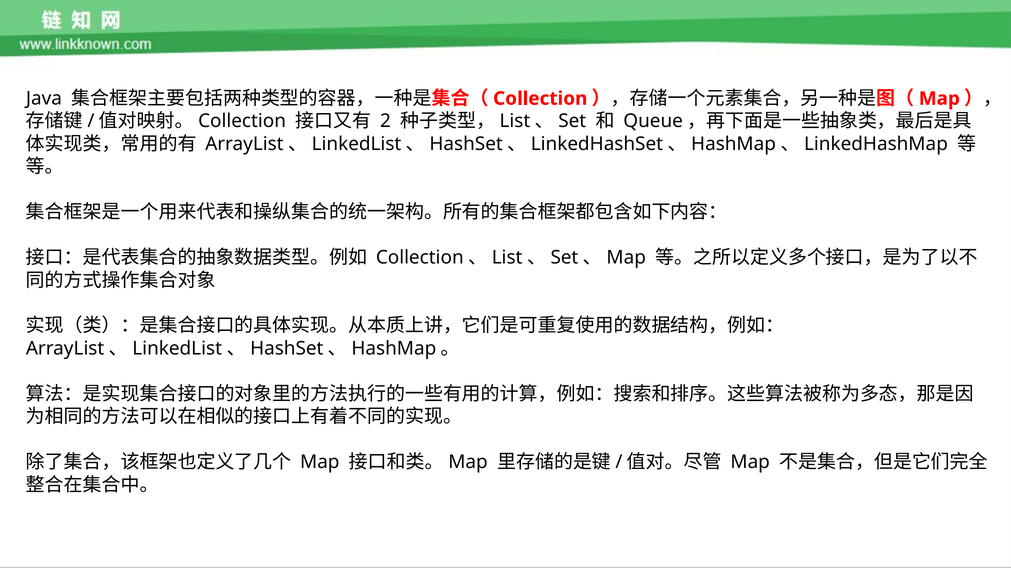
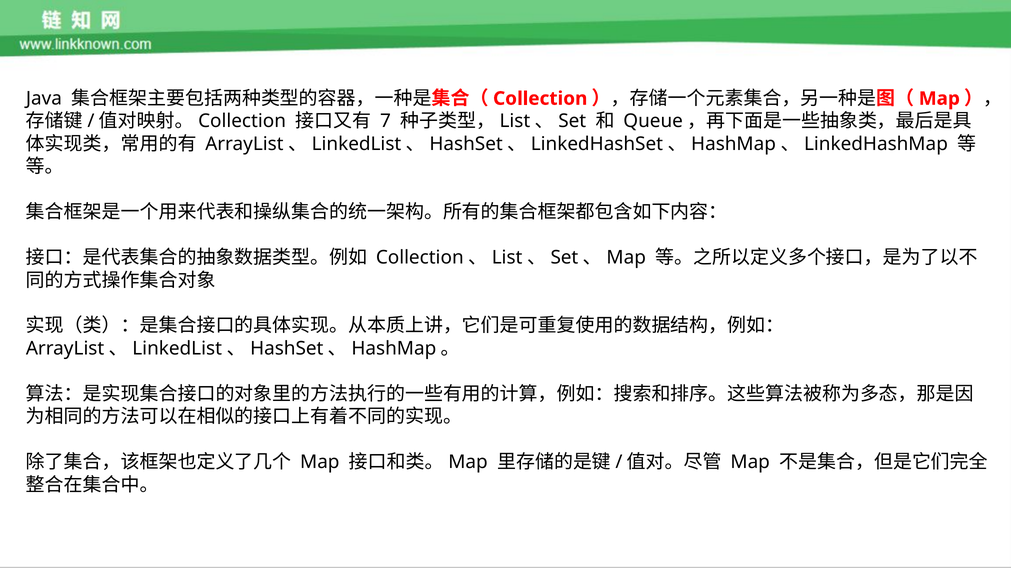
2: 2 -> 7
